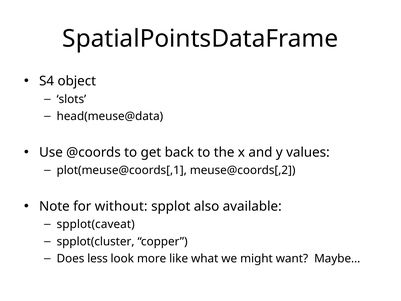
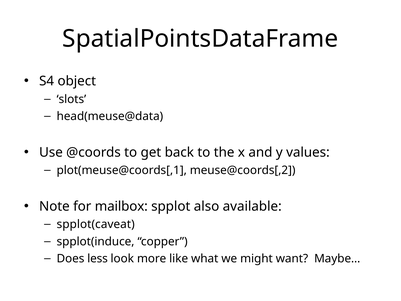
without: without -> mailbox
spplot(cluster: spplot(cluster -> spplot(induce
